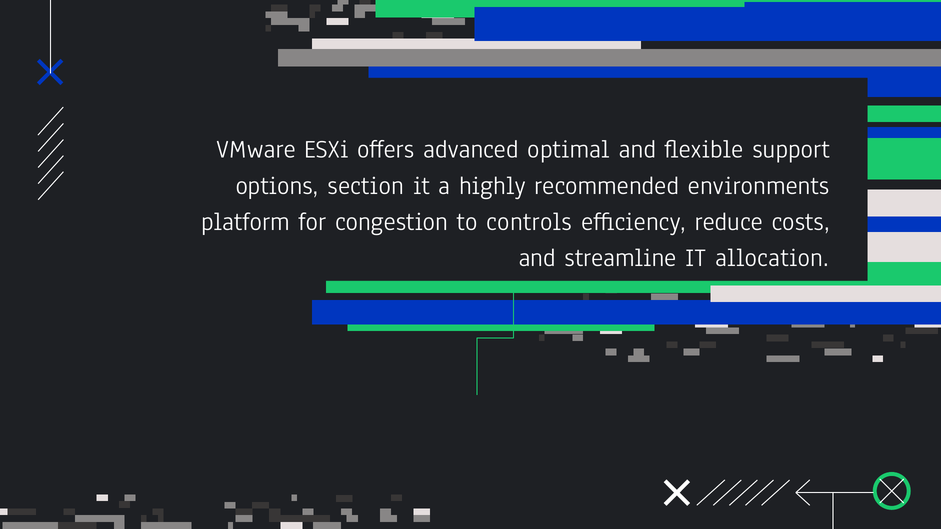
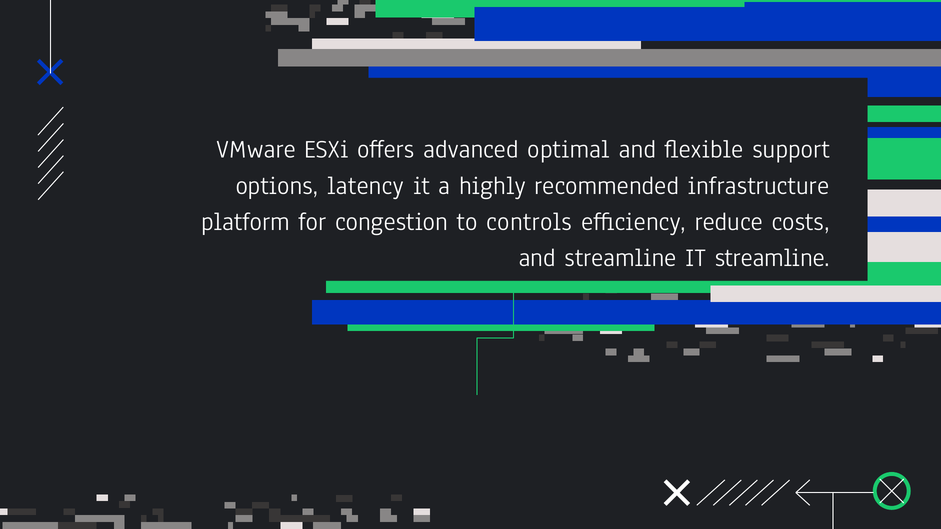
section: section -> latency
environments: environments -> infrastructure
IT allocation: allocation -> streamline
